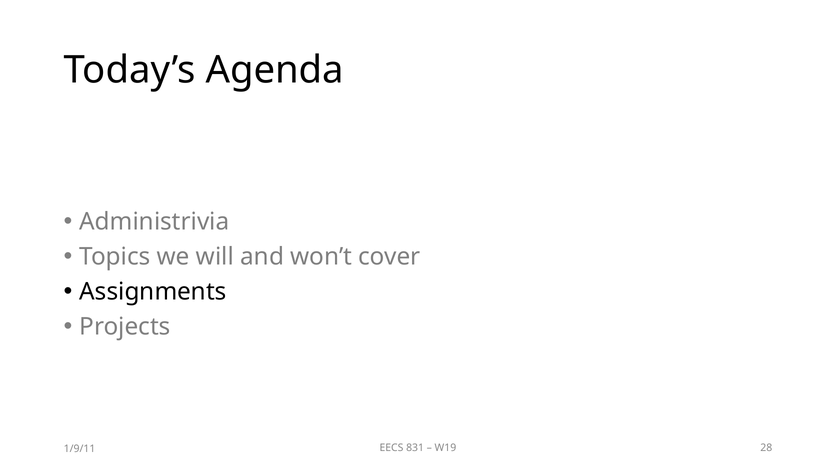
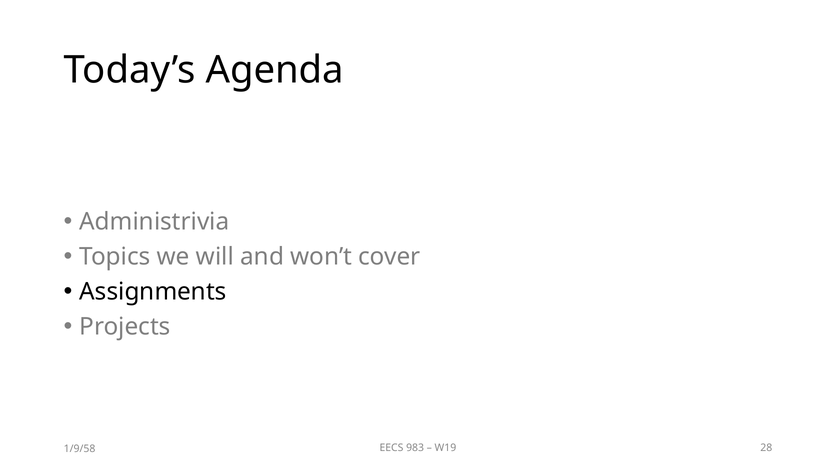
831: 831 -> 983
1/9/11: 1/9/11 -> 1/9/58
